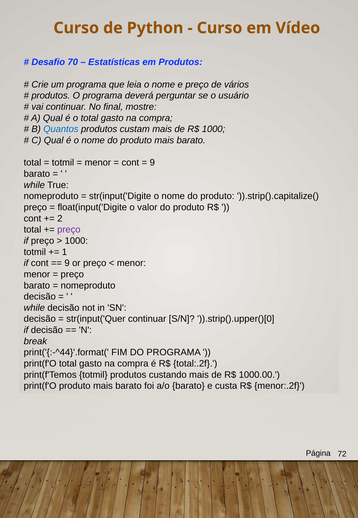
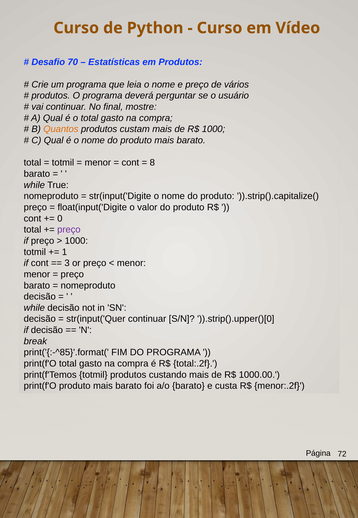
Quantos colour: blue -> orange
9 at (152, 162): 9 -> 8
2: 2 -> 0
9 at (67, 263): 9 -> 3
print('{:-^44}'.format(: print('{:-^44}'.format( -> print('{:-^85}'.format(
